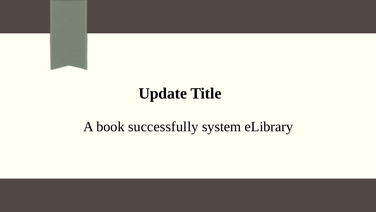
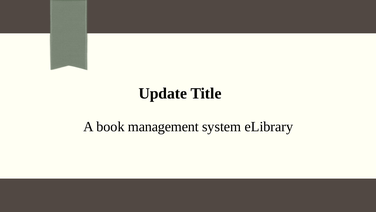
successfully: successfully -> management
